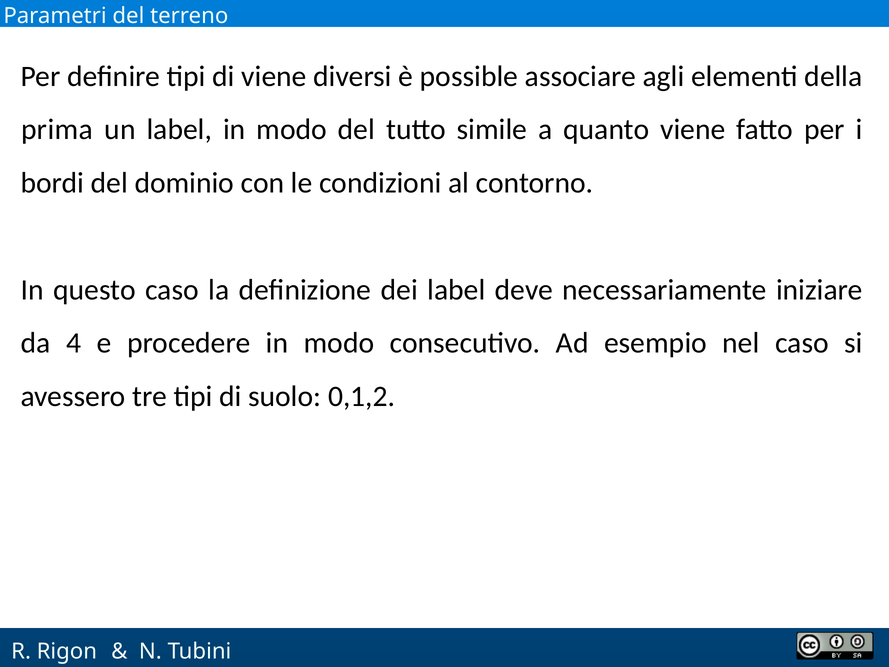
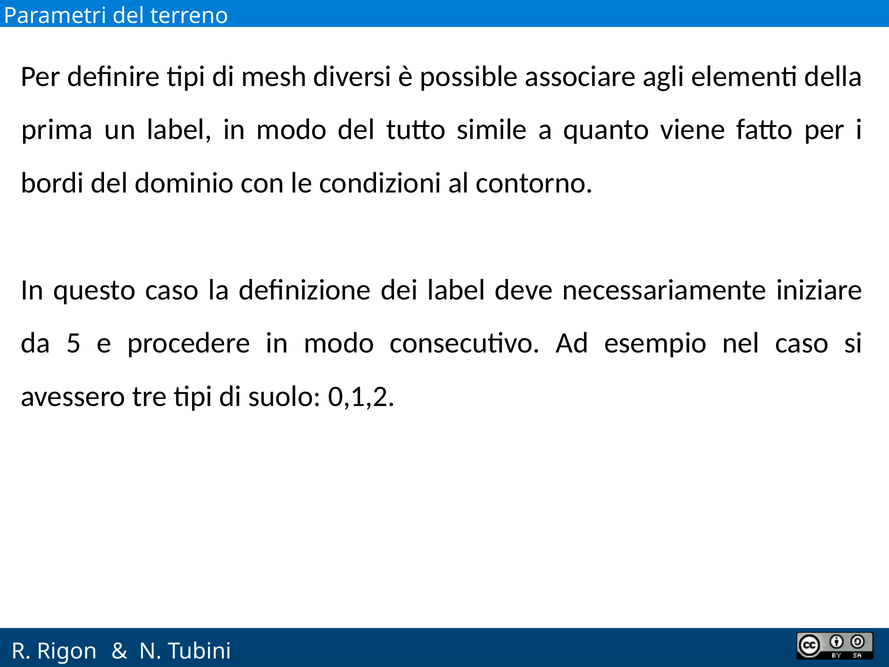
di viene: viene -> mesh
4: 4 -> 5
